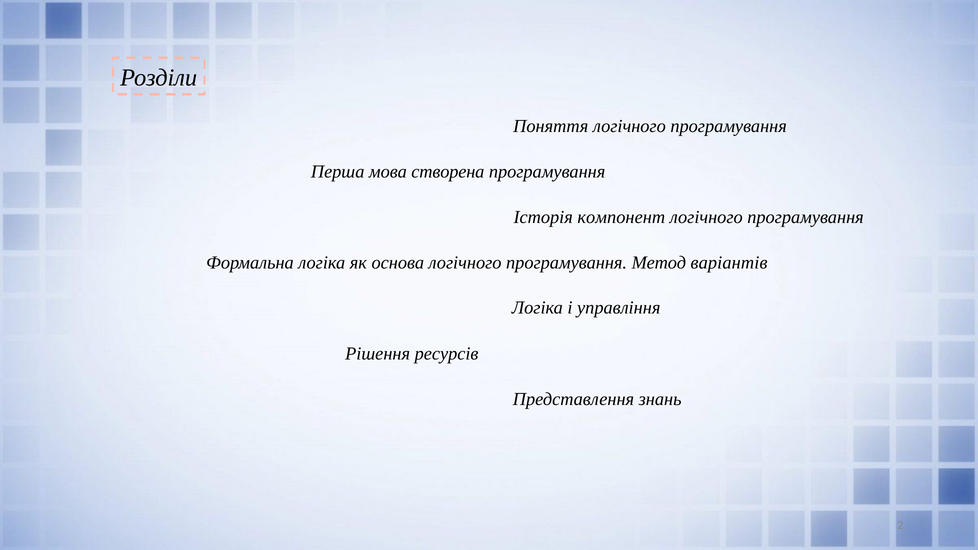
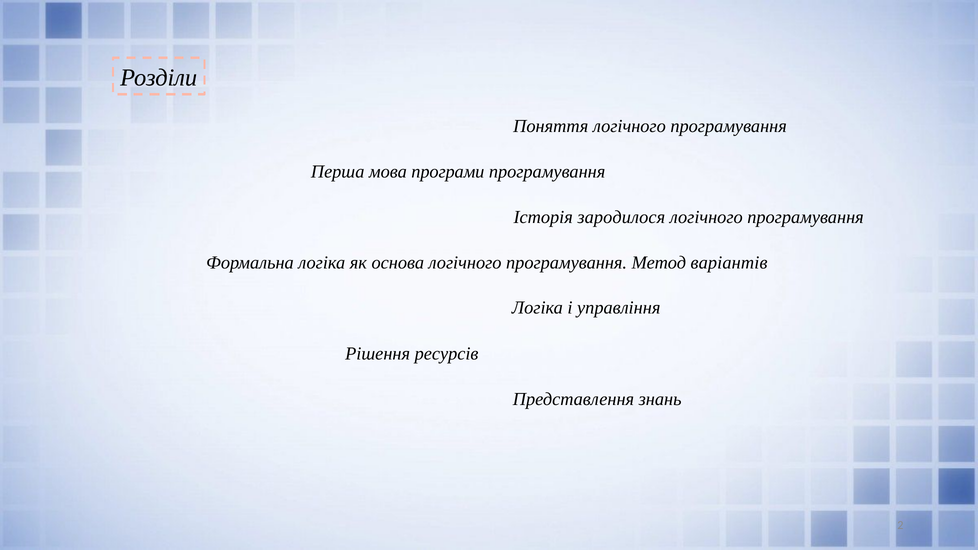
створена: створена -> програми
компонент: компонент -> зародилося
